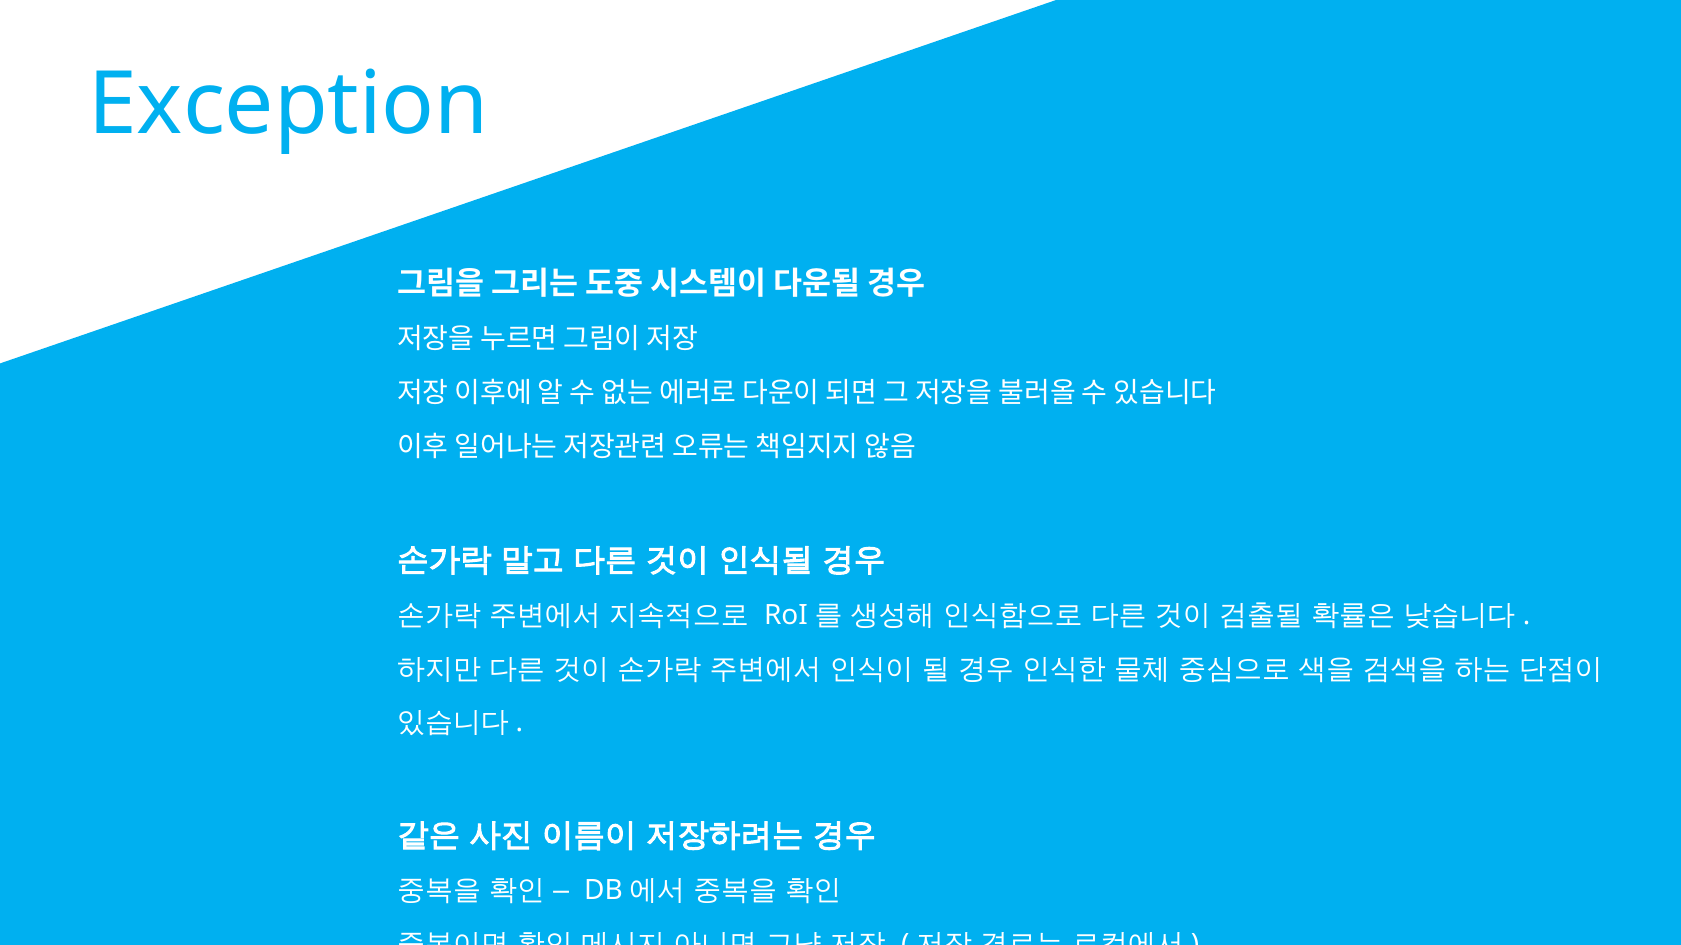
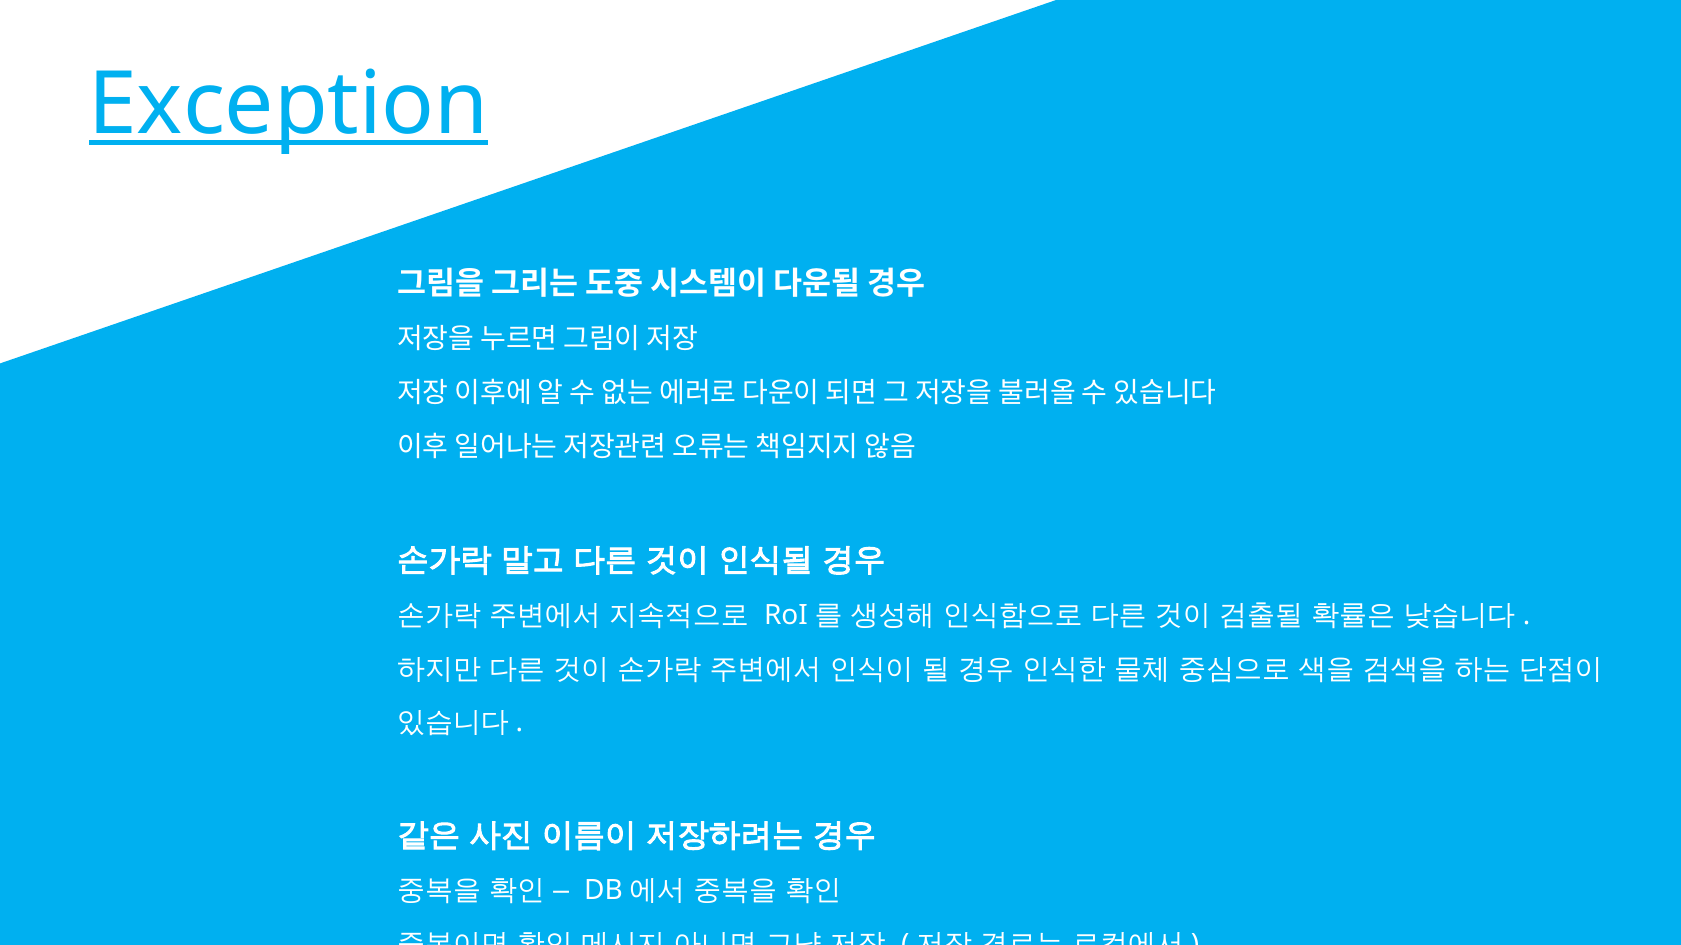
Exception underline: none -> present
